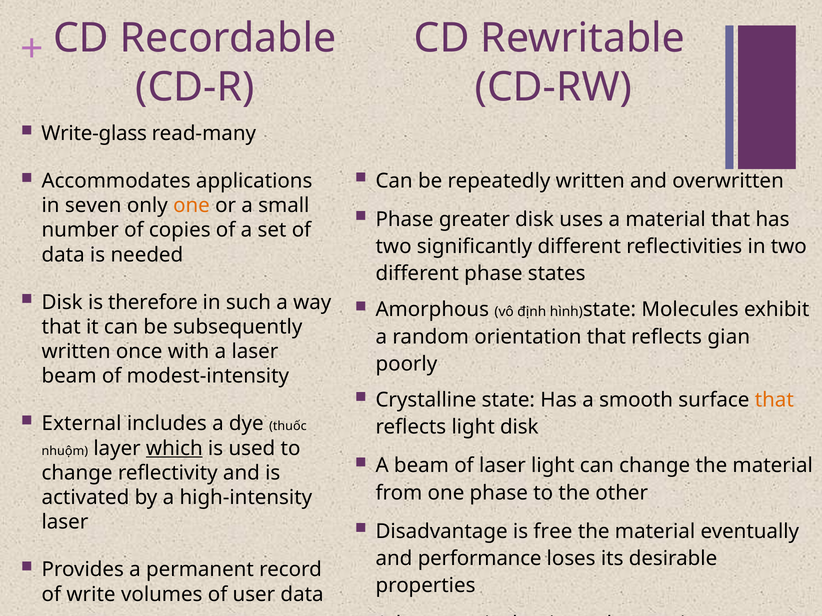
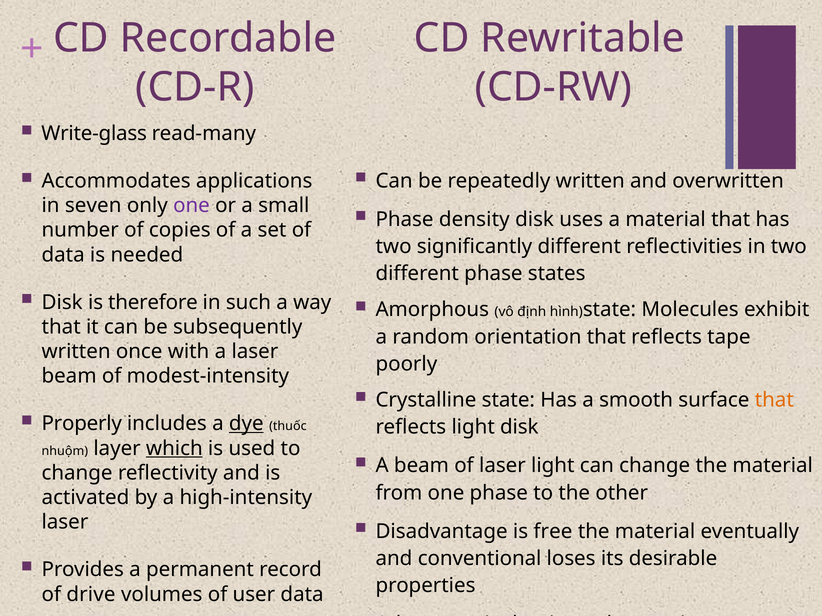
one at (191, 206) colour: orange -> purple
greater: greater -> density
gian: gian -> tape
External: External -> Properly
dye underline: none -> present
performance: performance -> conventional
write: write -> drive
